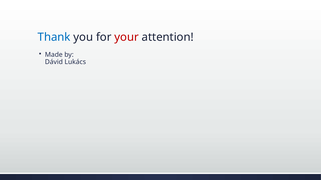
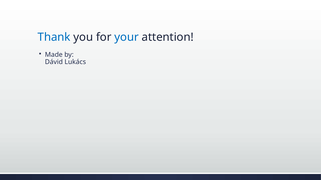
your colour: red -> blue
